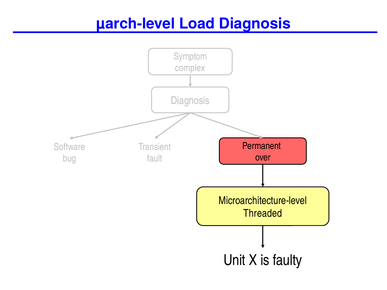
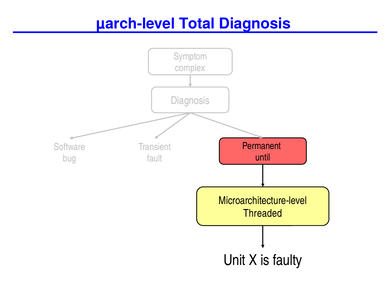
Load: Load -> Total
over: over -> until
